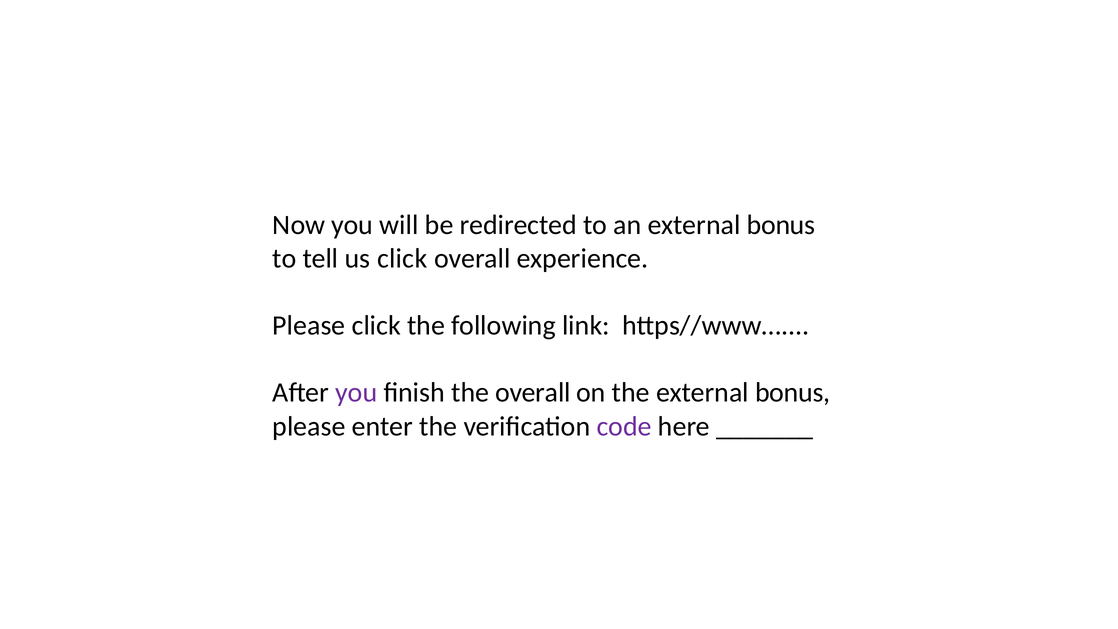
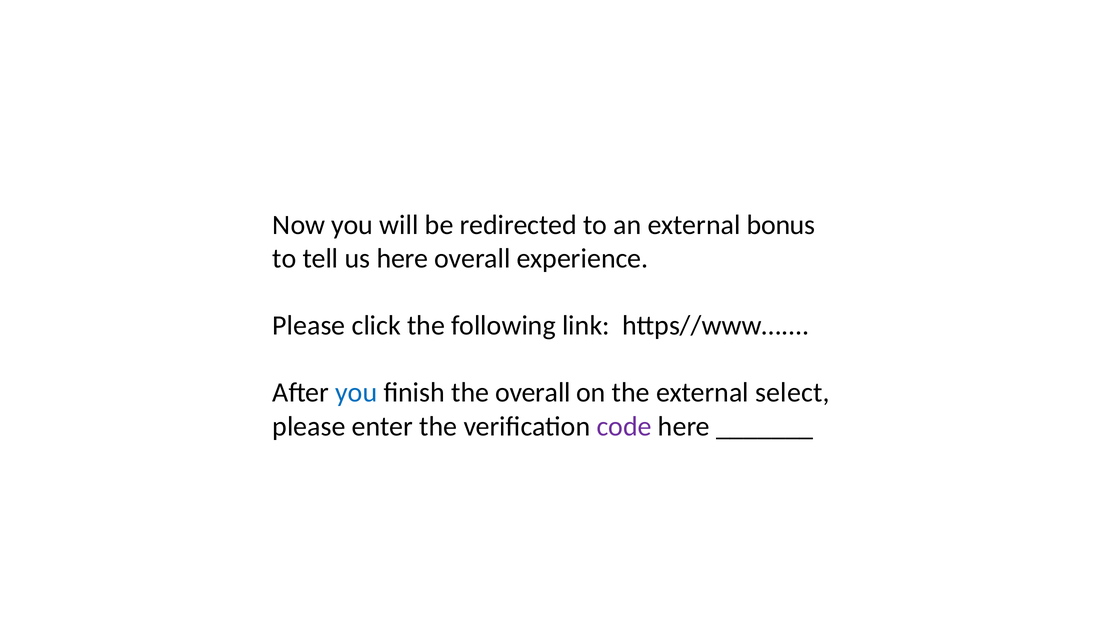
us click: click -> here
you at (356, 393) colour: purple -> blue
the external bonus: bonus -> select
